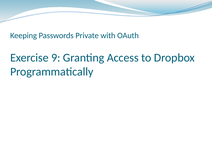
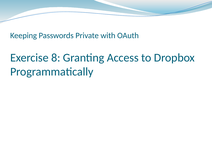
9: 9 -> 8
